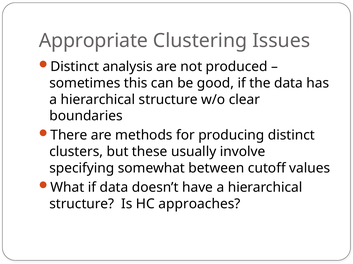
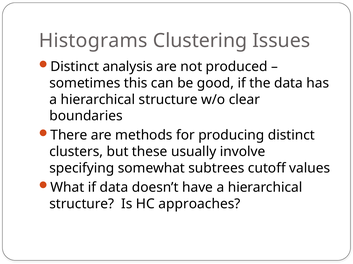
Appropriate: Appropriate -> Histograms
between: between -> subtrees
